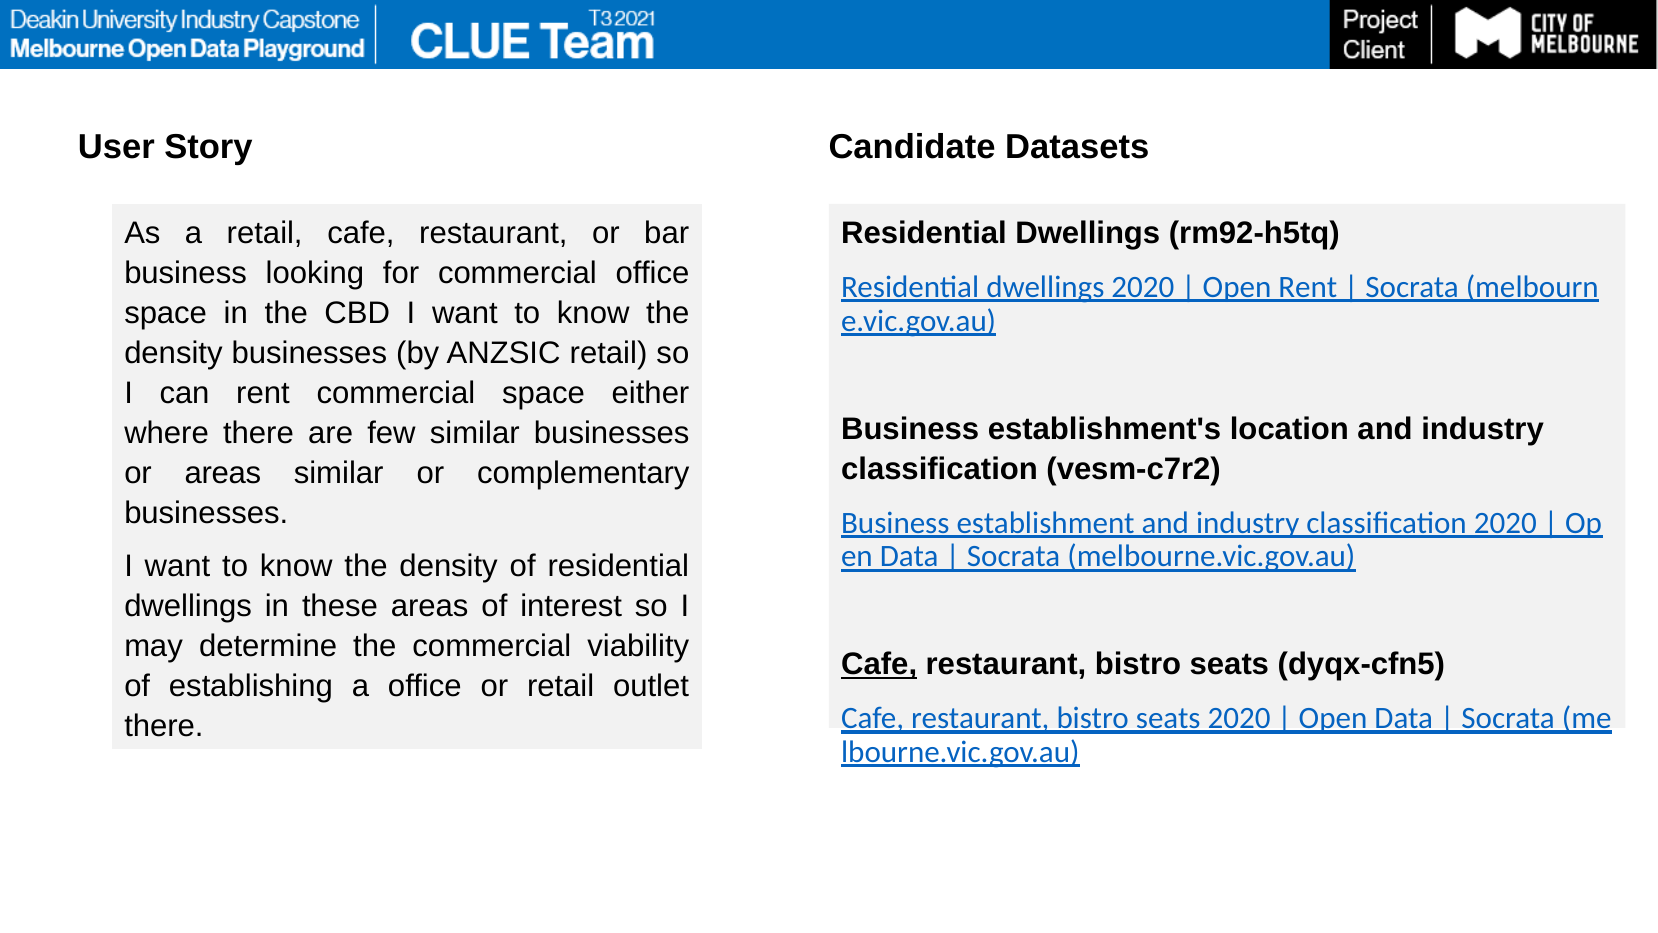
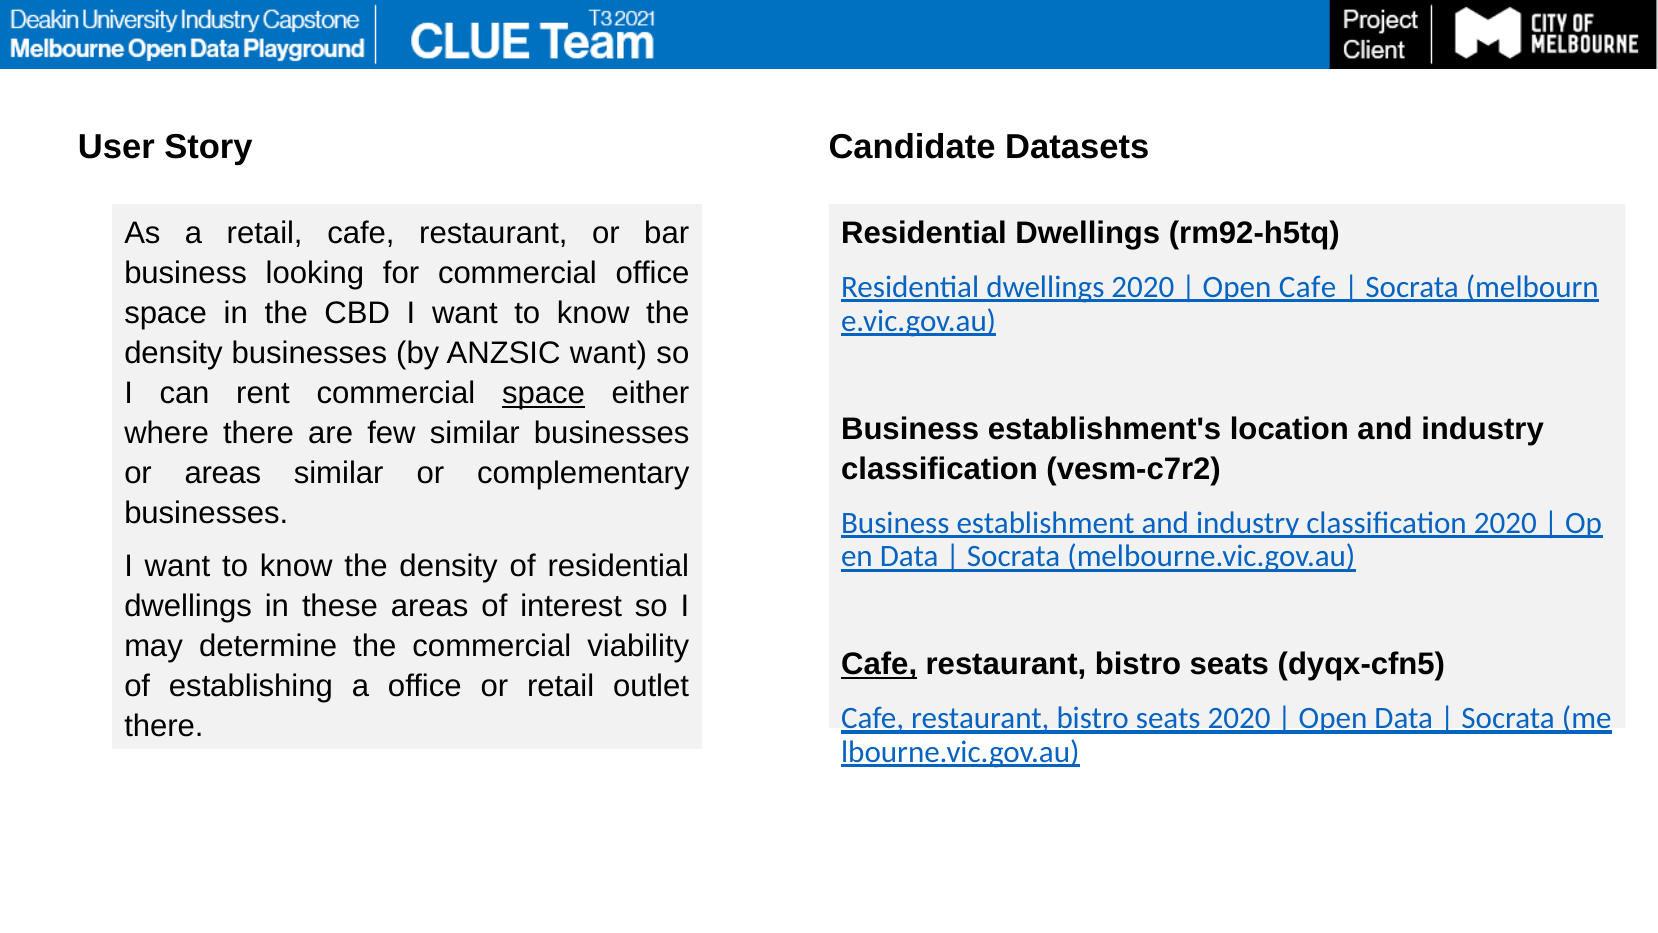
Open Rent: Rent -> Cafe
ANZSIC retail: retail -> want
space at (544, 393) underline: none -> present
